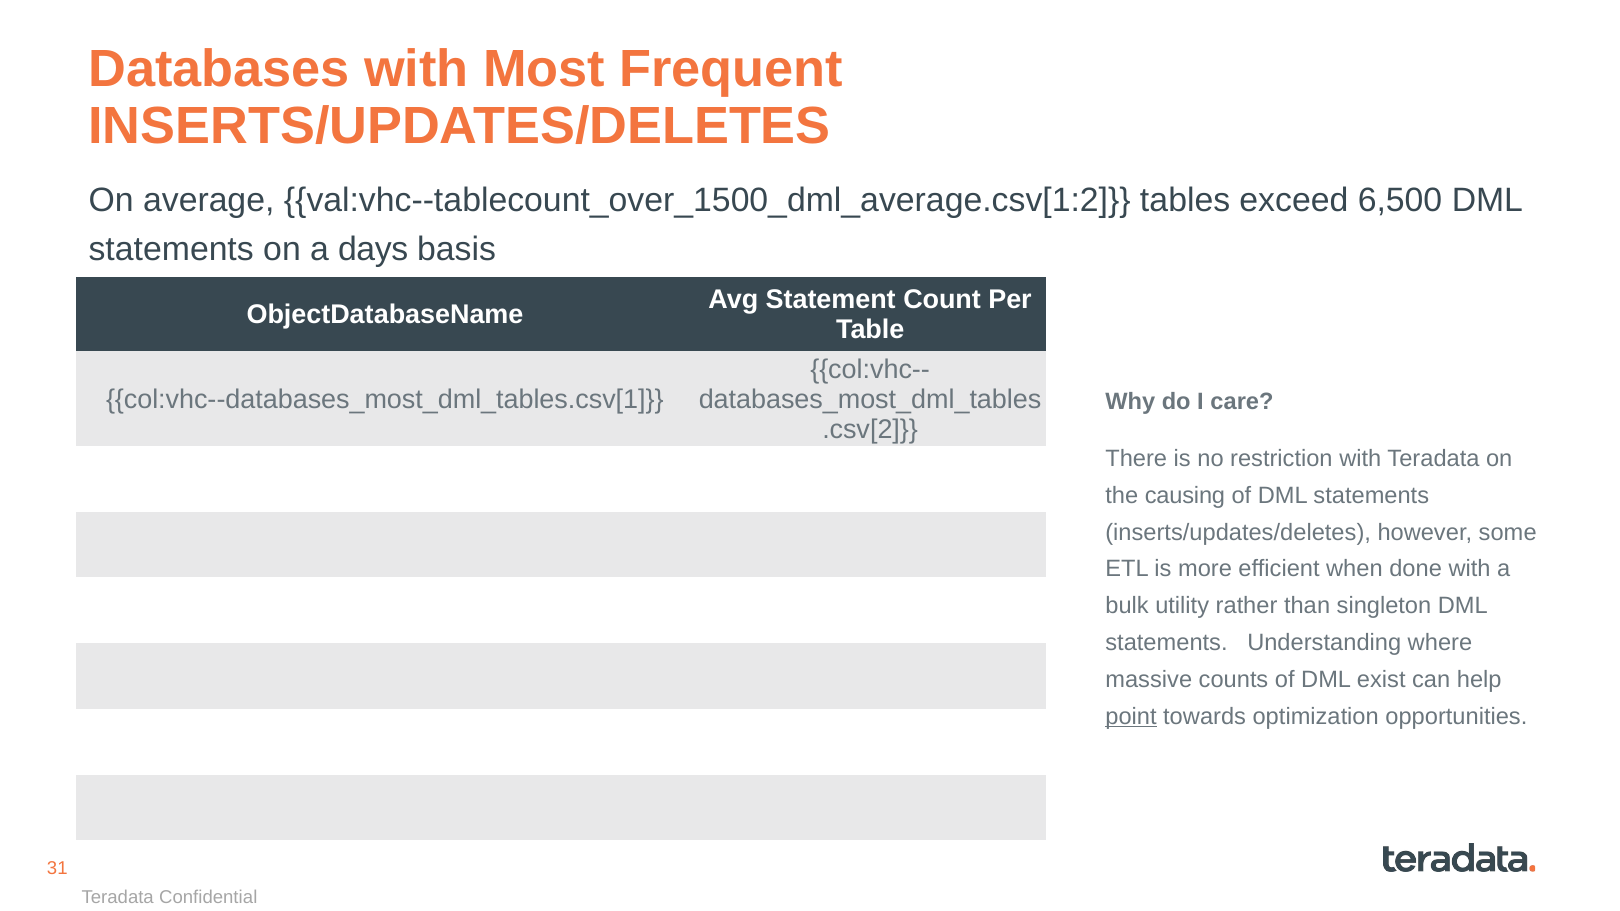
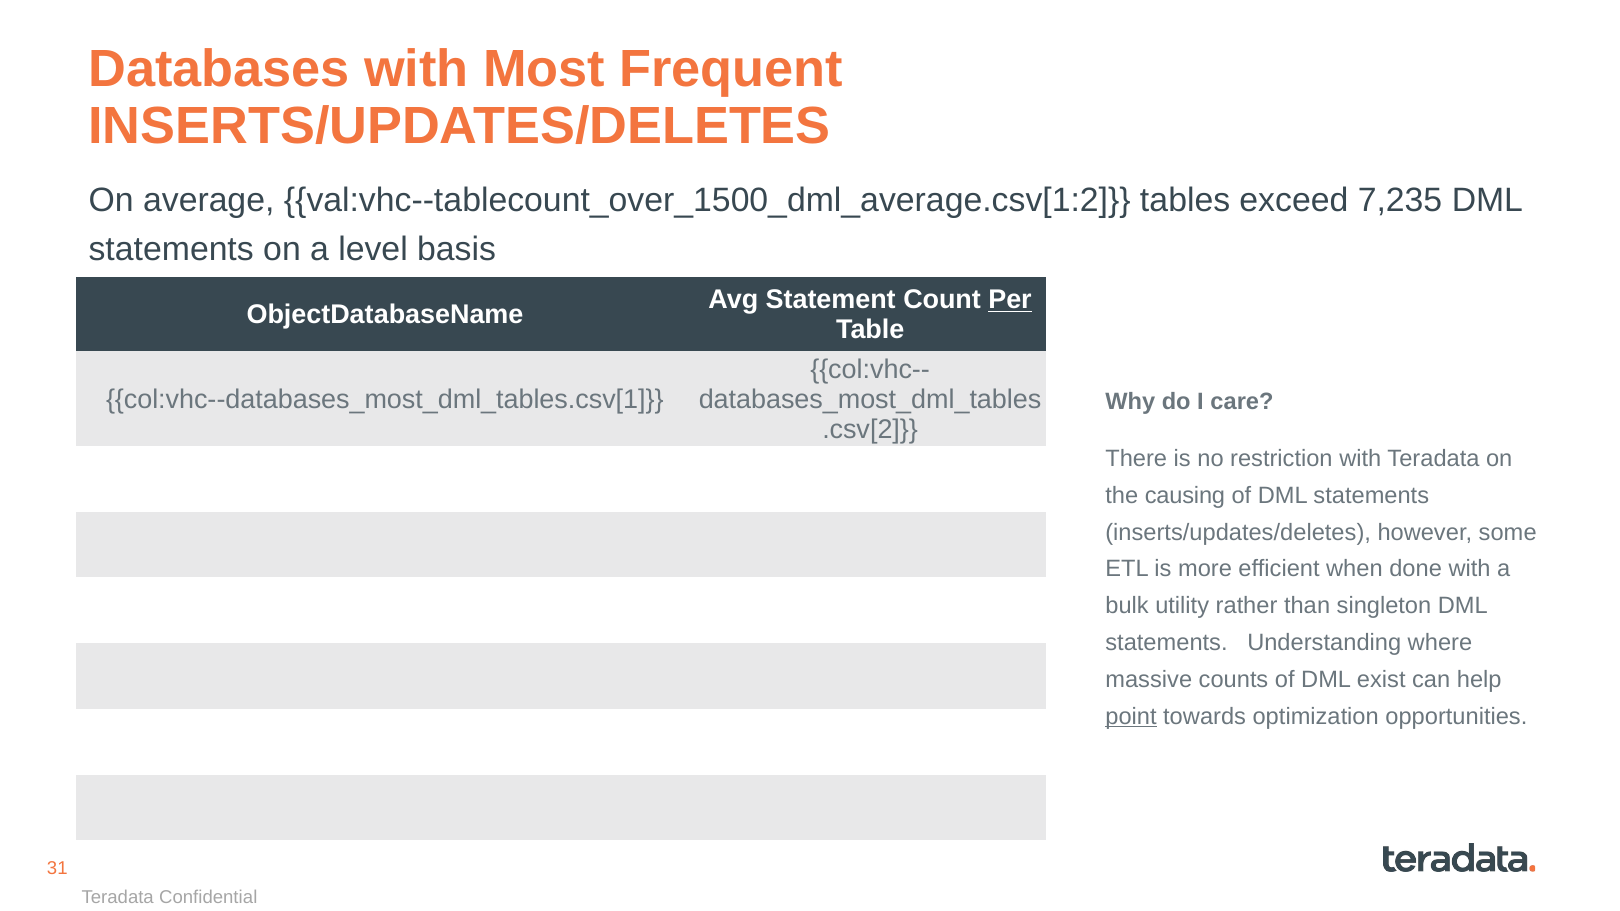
6,500: 6,500 -> 7,235
days: days -> level
Per underline: none -> present
